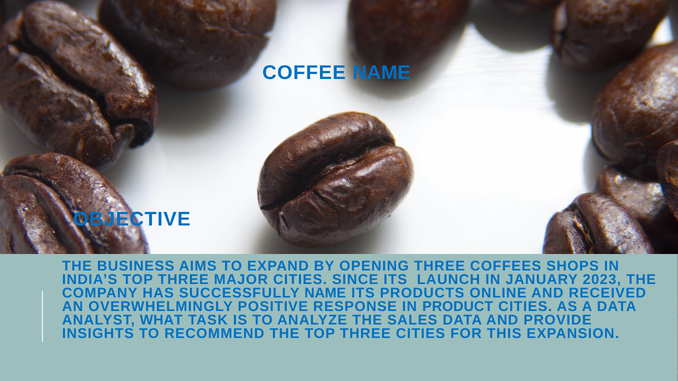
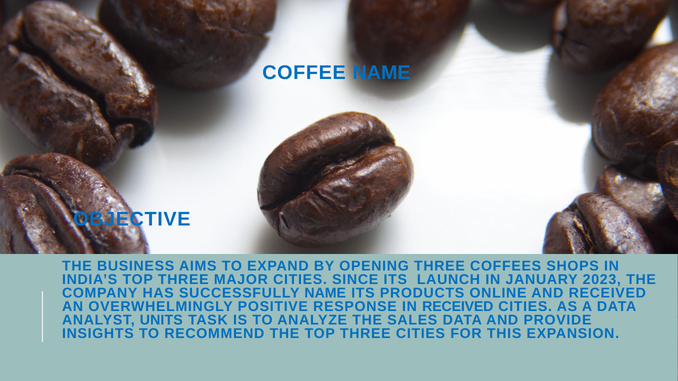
IN PRODUCT: PRODUCT -> RECEIVED
WHAT: WHAT -> UNITS
